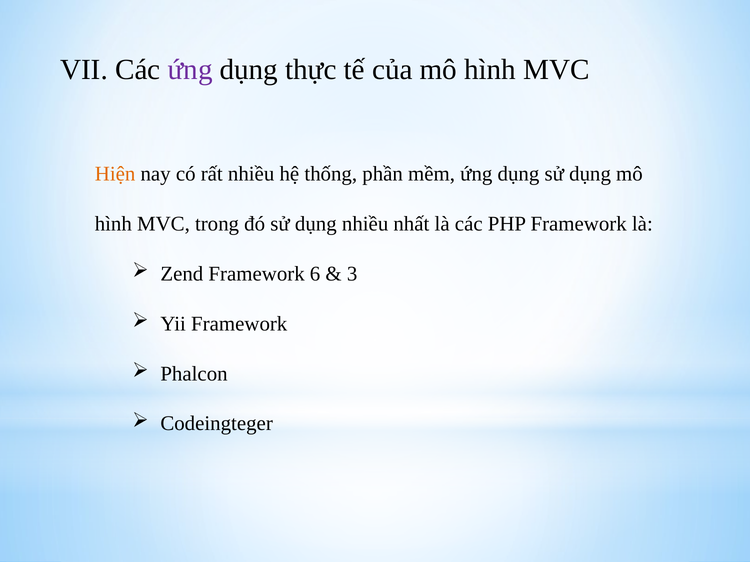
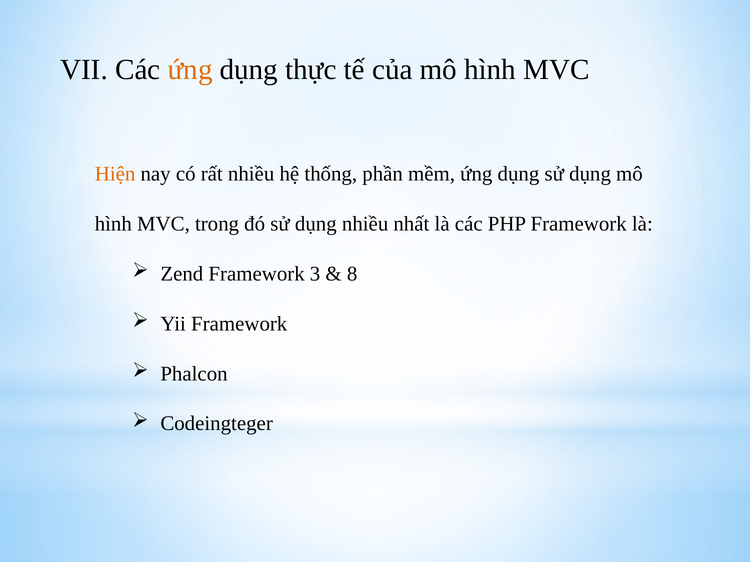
ứng at (190, 70) colour: purple -> orange
6: 6 -> 3
3: 3 -> 8
